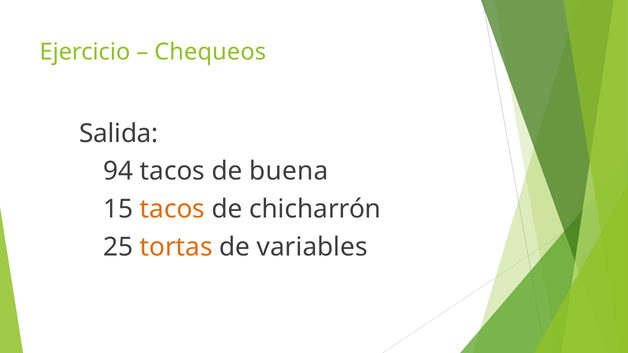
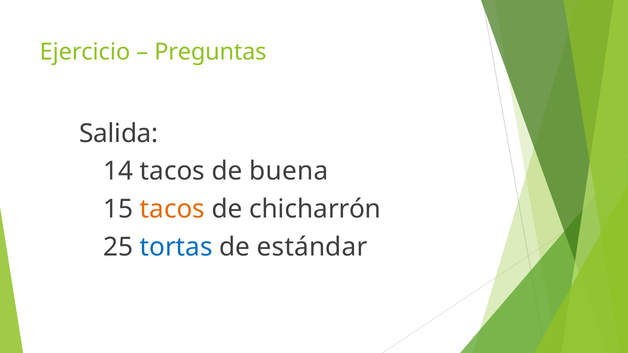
Chequeos: Chequeos -> Preguntas
94: 94 -> 14
tortas colour: orange -> blue
variables: variables -> estándar
